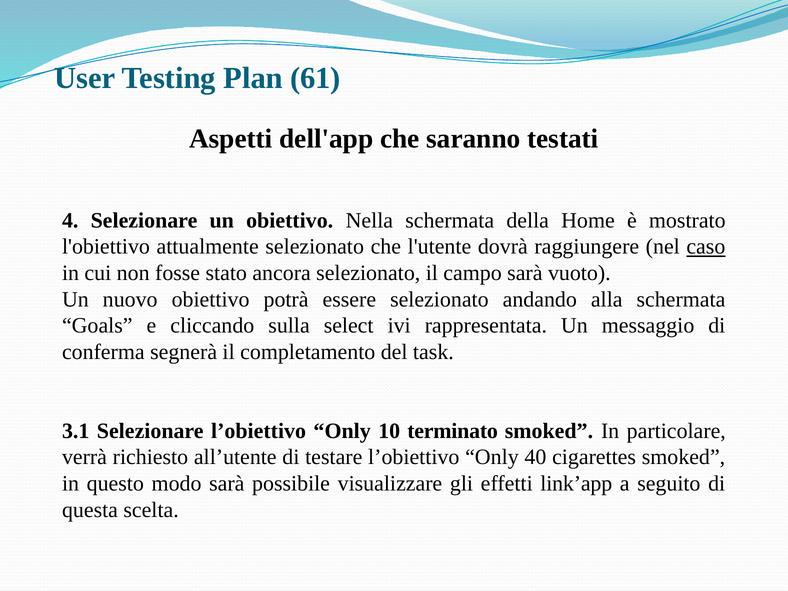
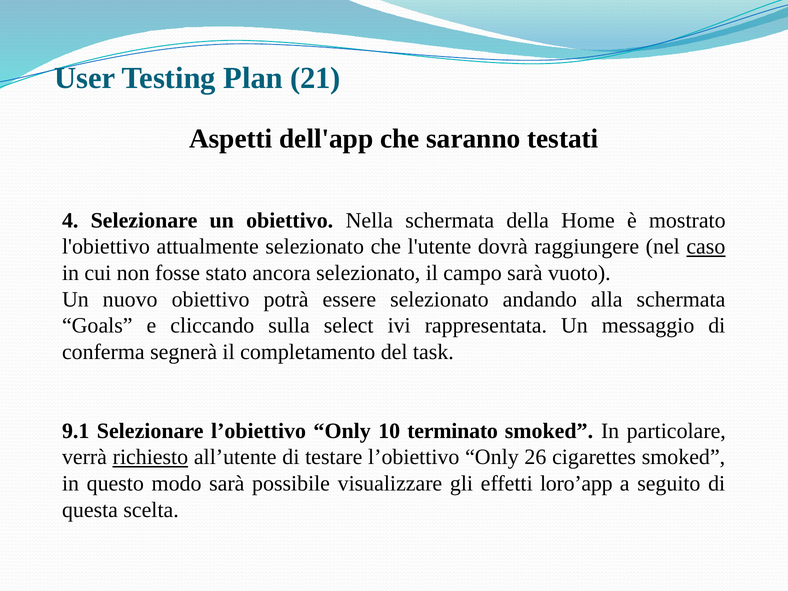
61: 61 -> 21
3.1: 3.1 -> 9.1
richiesto underline: none -> present
40: 40 -> 26
link’app: link’app -> loro’app
